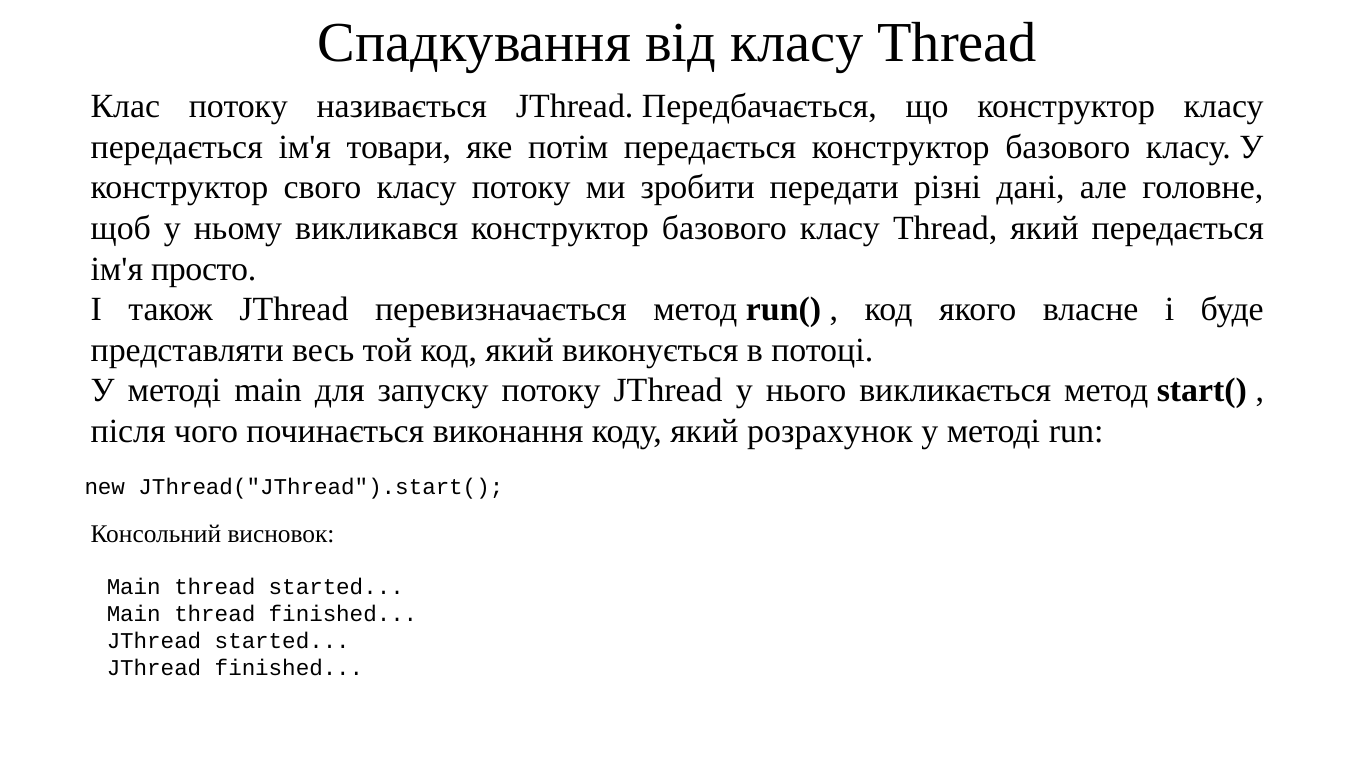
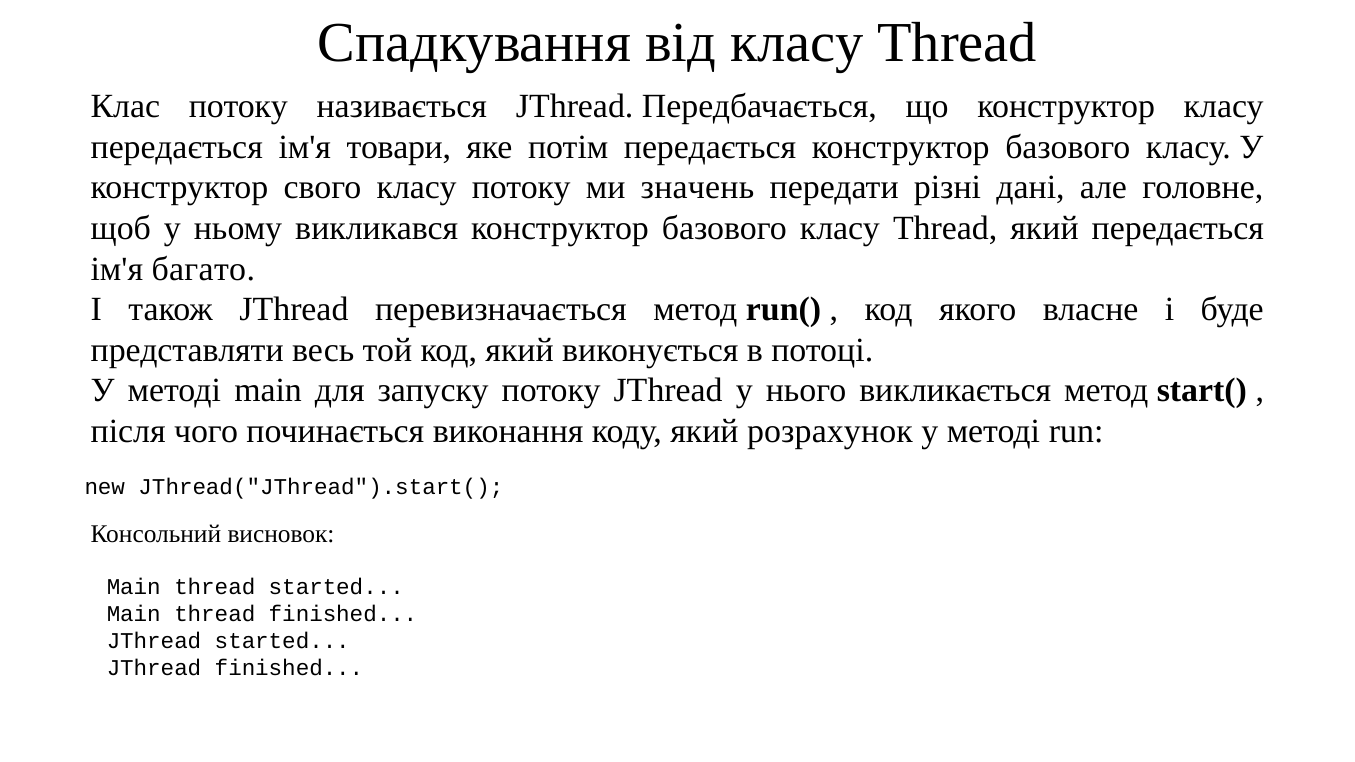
зробити: зробити -> значень
просто: просто -> багато
